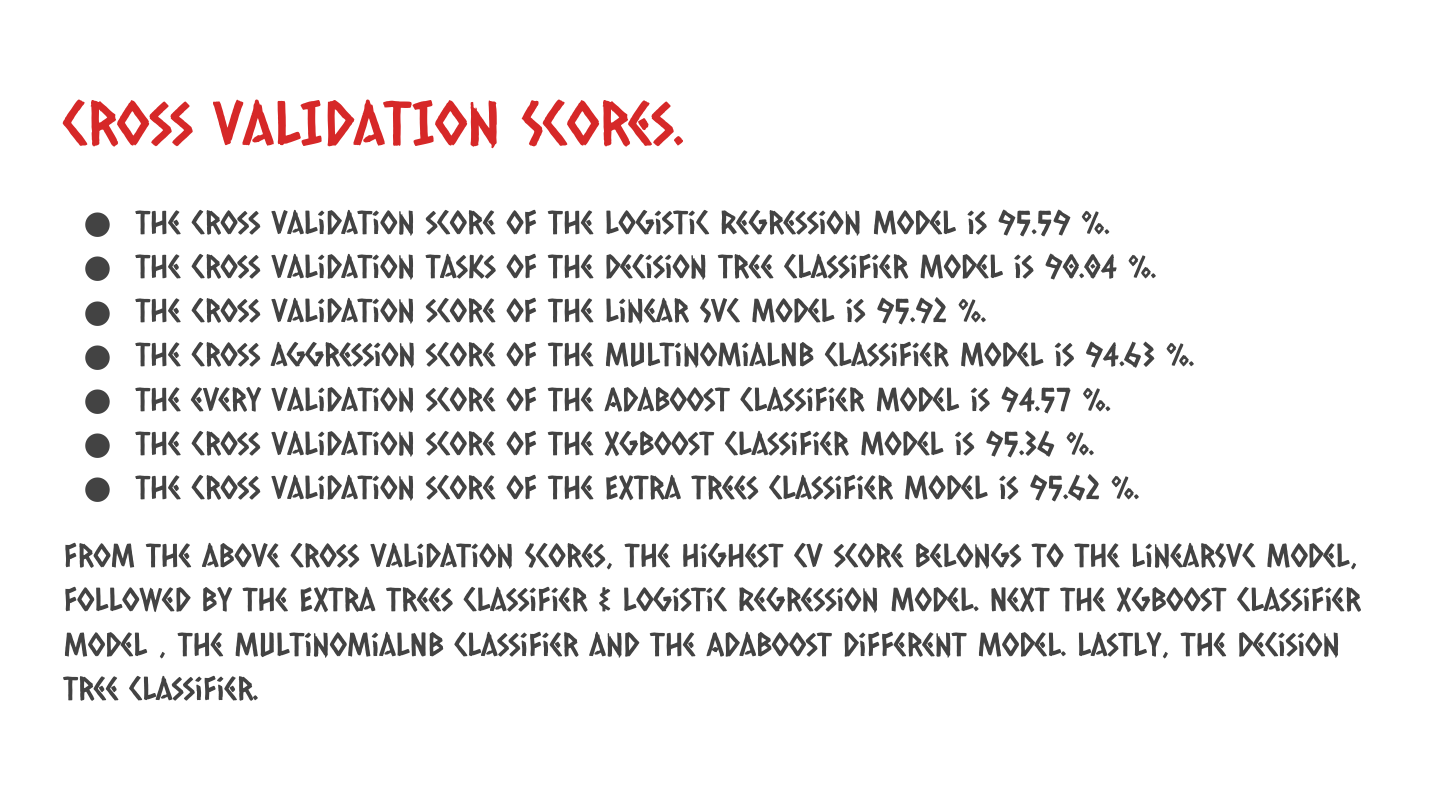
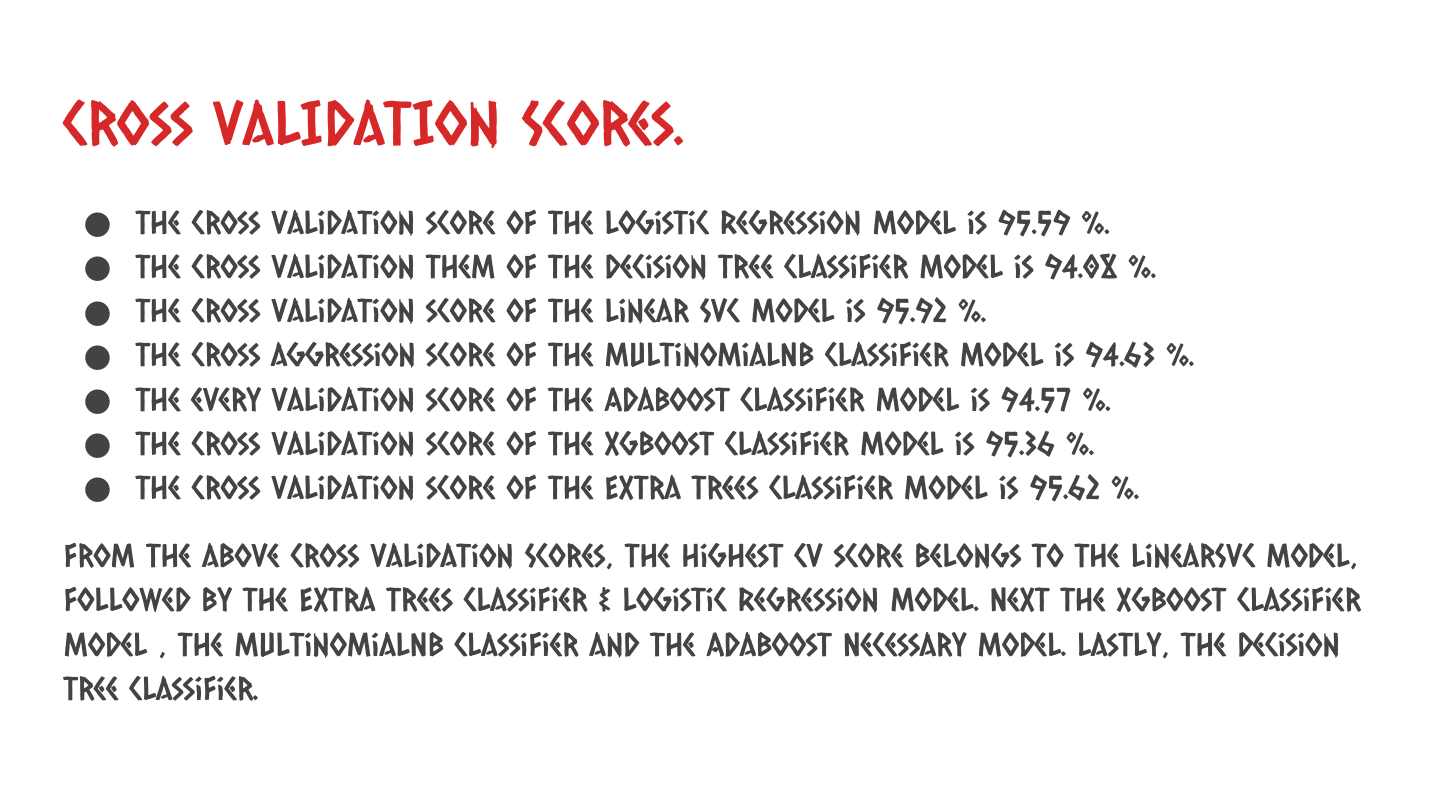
tasks: tasks -> them
90.04: 90.04 -> 94.08
Different: Different -> Necessary
